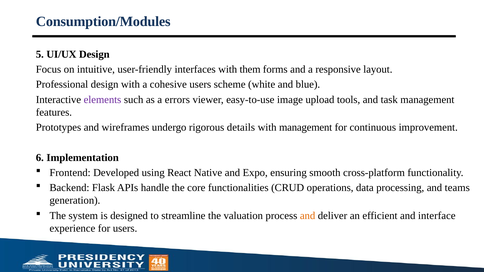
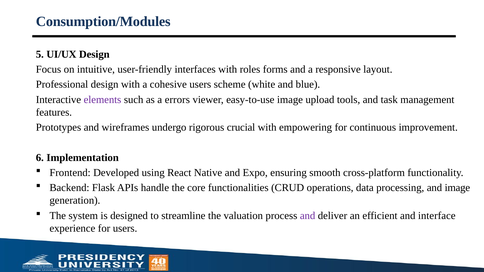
them: them -> roles
details: details -> crucial
with management: management -> empowering
and teams: teams -> image
and at (308, 216) colour: orange -> purple
